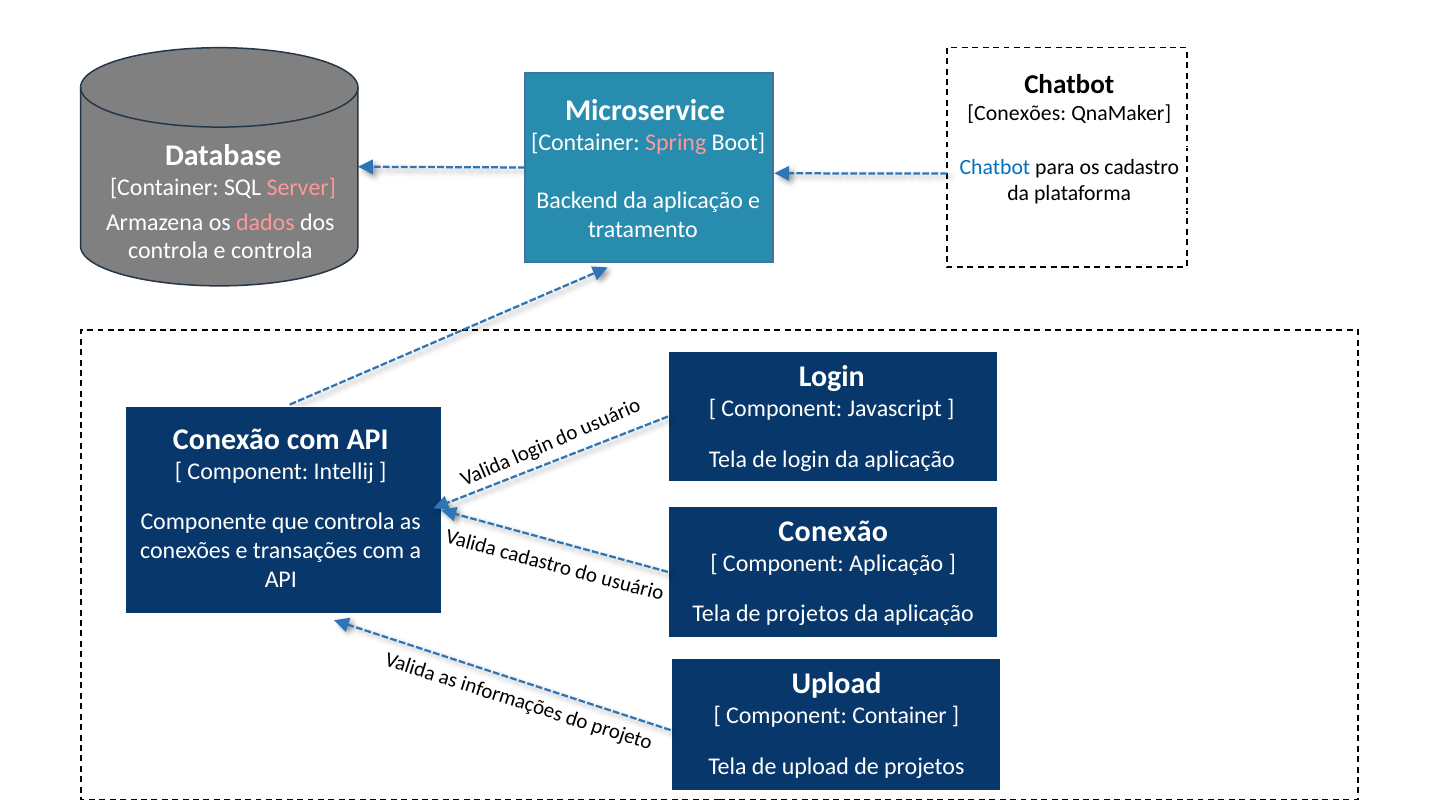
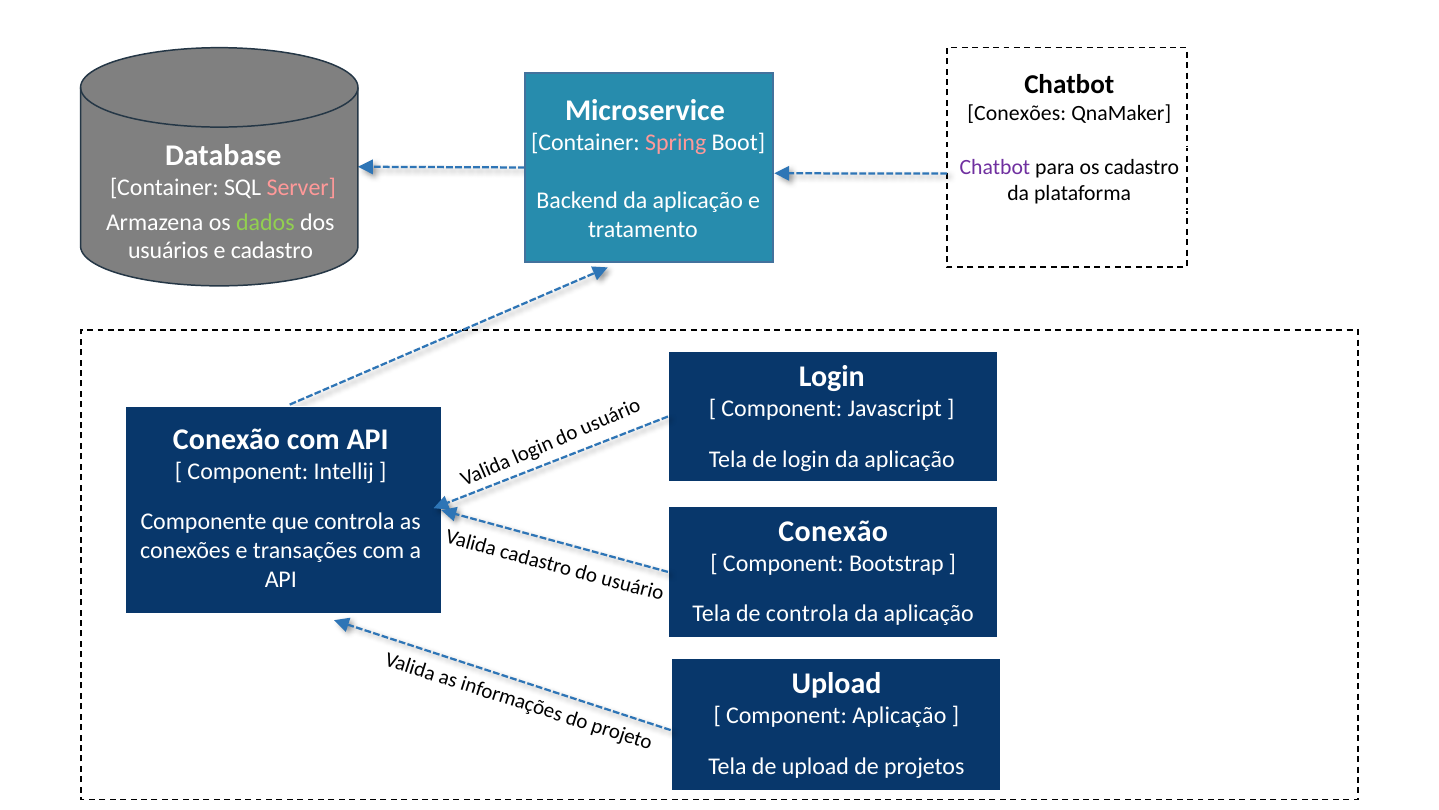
Chatbot at (995, 167) colour: blue -> purple
dados colour: pink -> light green
controla at (168, 251): controla -> usuários
e controla: controla -> cadastro
Component Aplicação: Aplicação -> Bootstrap
Tela de projetos: projetos -> controla
Component Container: Container -> Aplicação
